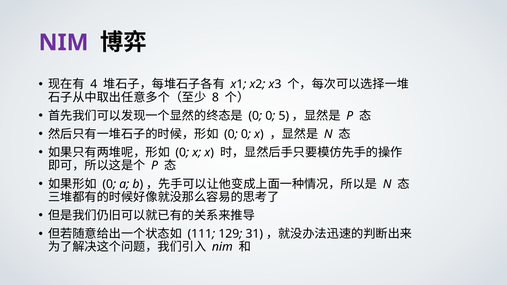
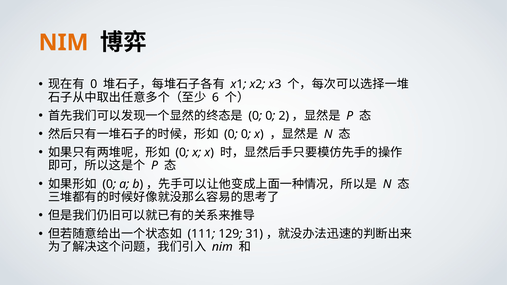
NIM at (64, 43) colour: purple -> orange
4 at (94, 84): 4 -> 0
8: 8 -> 6
5: 5 -> 2
